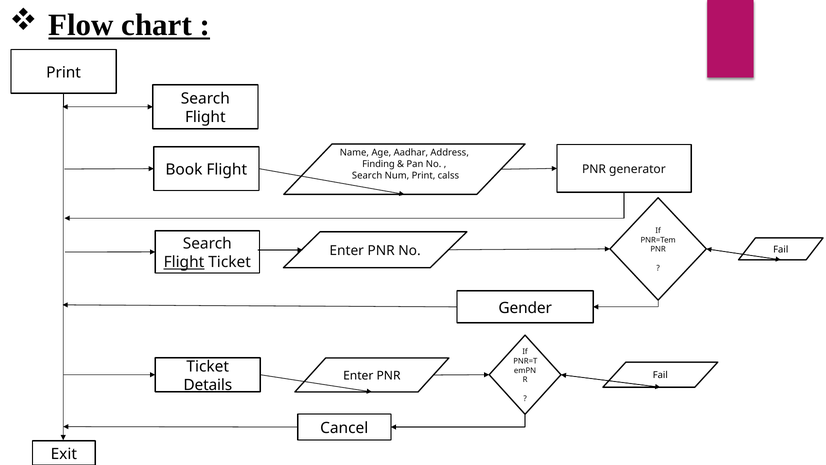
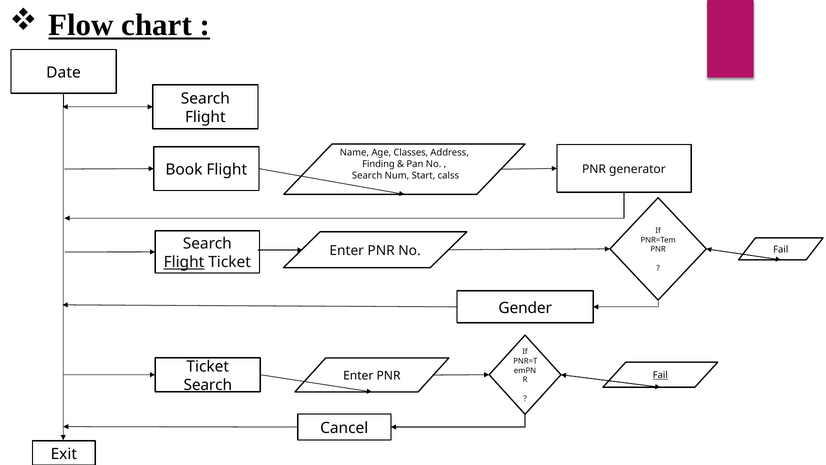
Print at (64, 72): Print -> Date
Aadhar: Aadhar -> Classes
Num Print: Print -> Start
Fail at (660, 375) underline: none -> present
Details at (208, 385): Details -> Search
